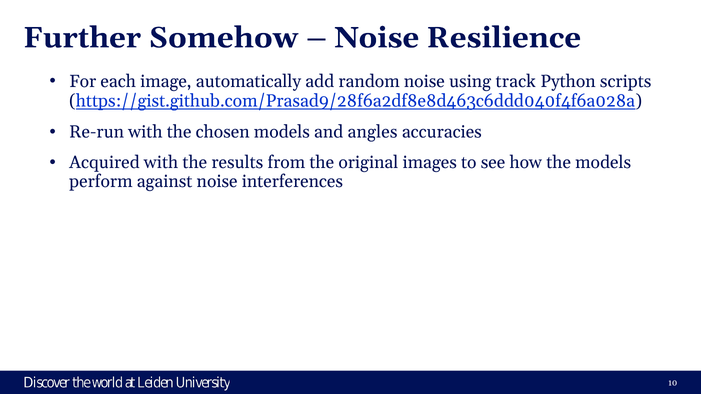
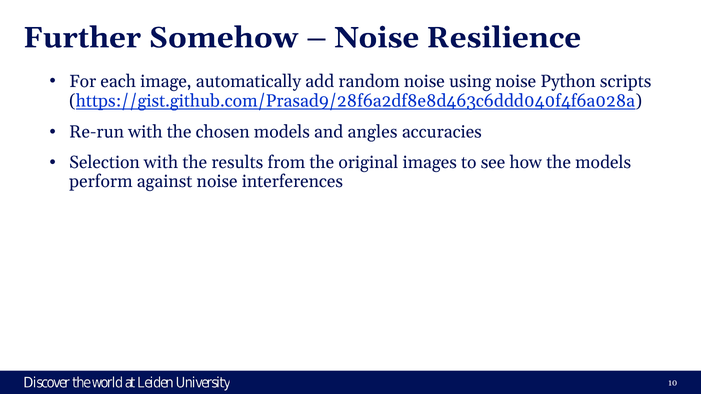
using track: track -> noise
Acquired: Acquired -> Selection
